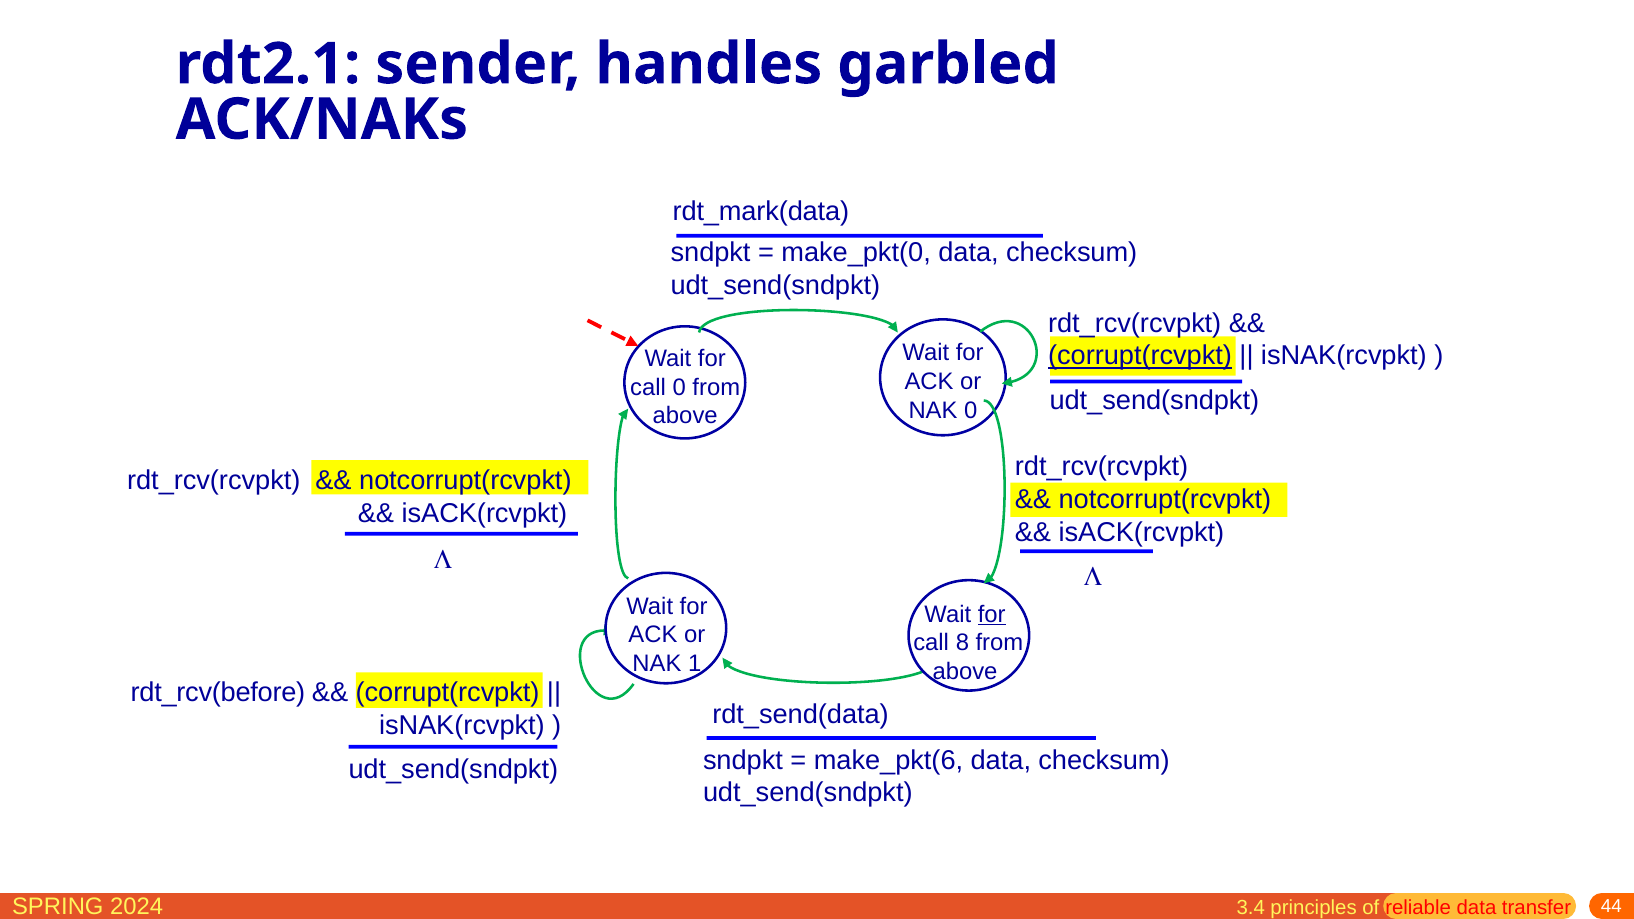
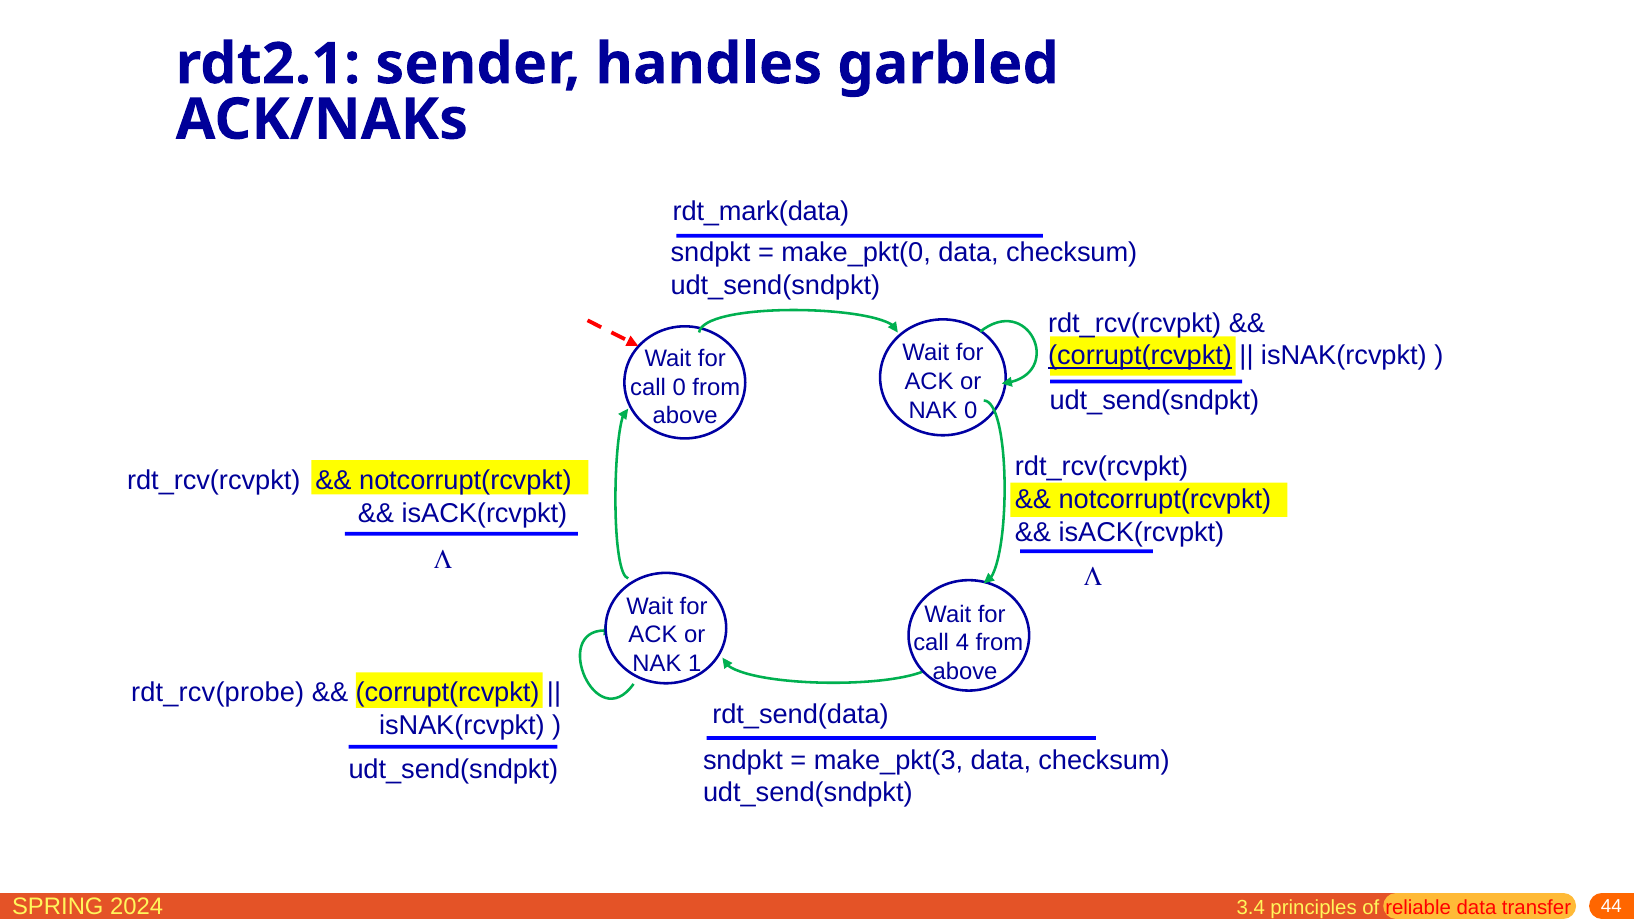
for at (992, 615) underline: present -> none
8: 8 -> 4
rdt_rcv(before: rdt_rcv(before -> rdt_rcv(probe
make_pkt(6: make_pkt(6 -> make_pkt(3
